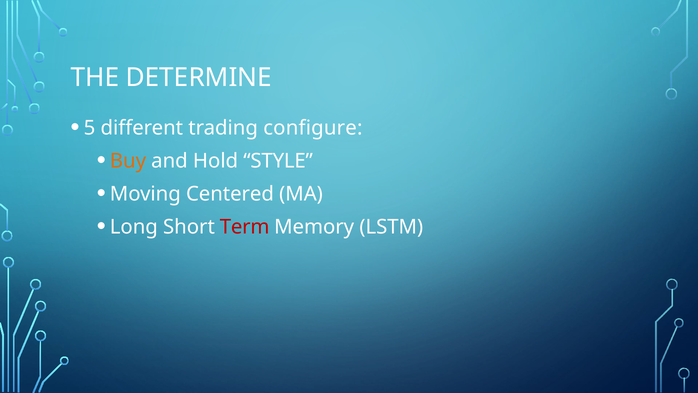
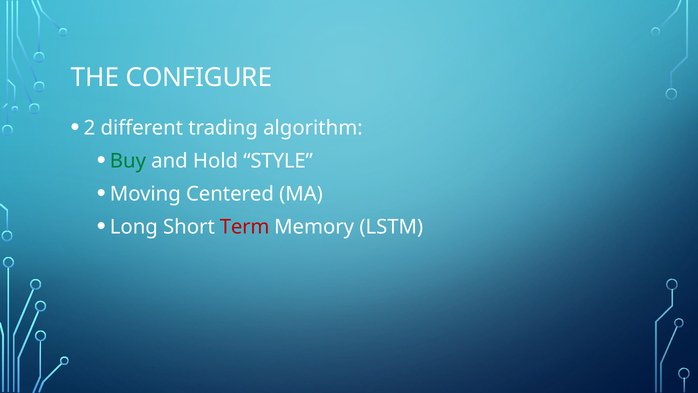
DETERMINE: DETERMINE -> CONFIGURE
5: 5 -> 2
configure: configure -> algorithm
Buy colour: orange -> green
